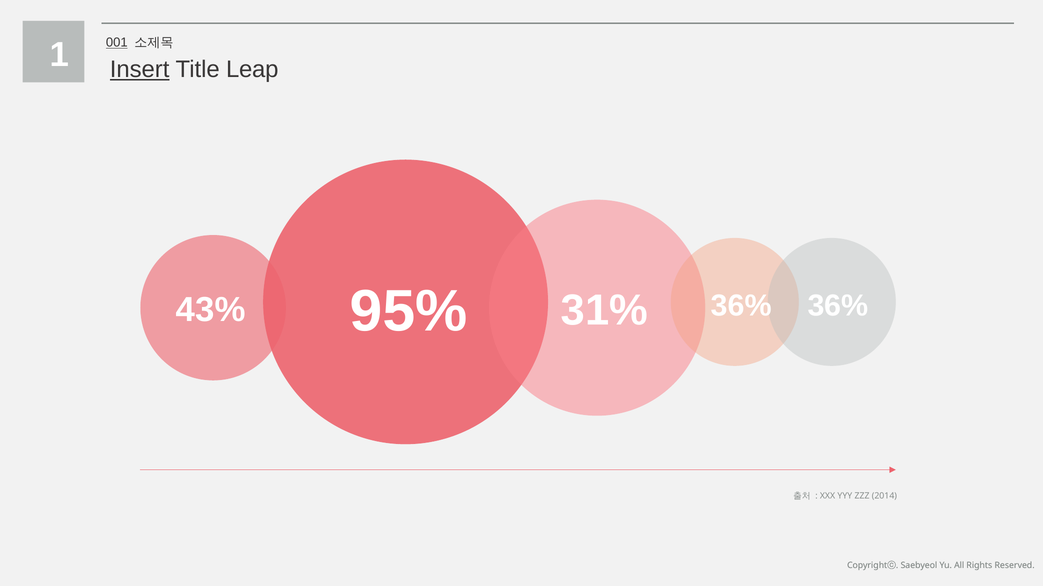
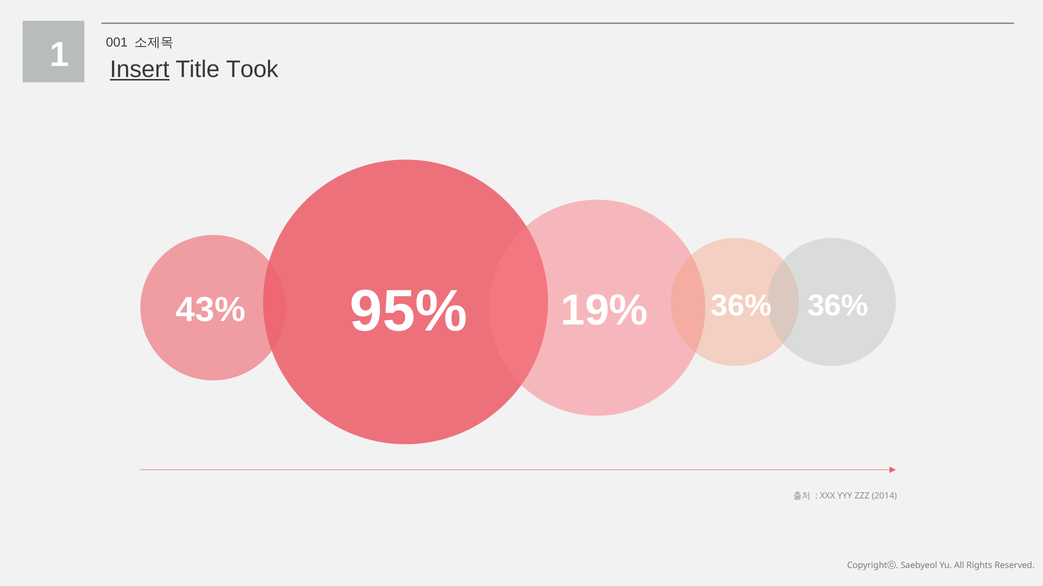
001 underline: present -> none
Leap: Leap -> Took
31%: 31% -> 19%
